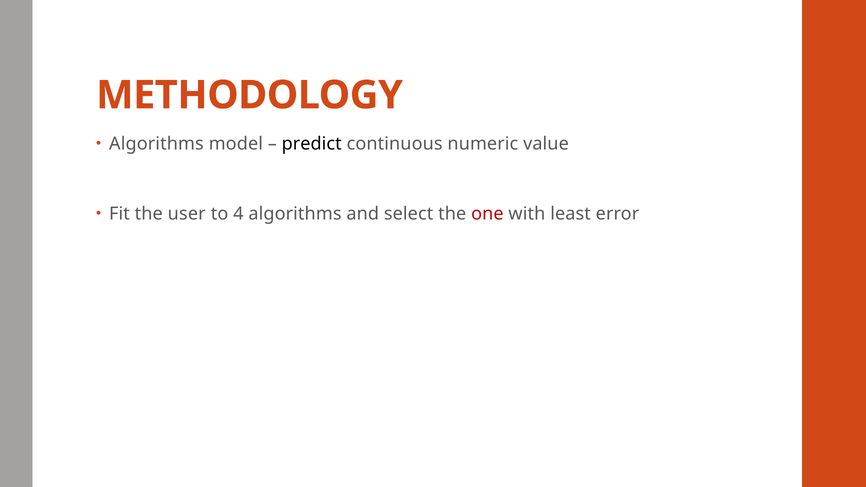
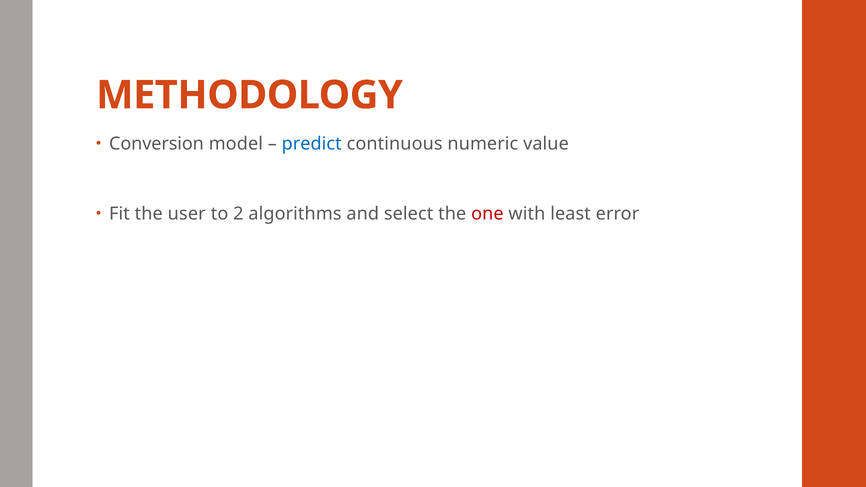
Algorithms at (156, 144): Algorithms -> Conversion
predict colour: black -> blue
4: 4 -> 2
